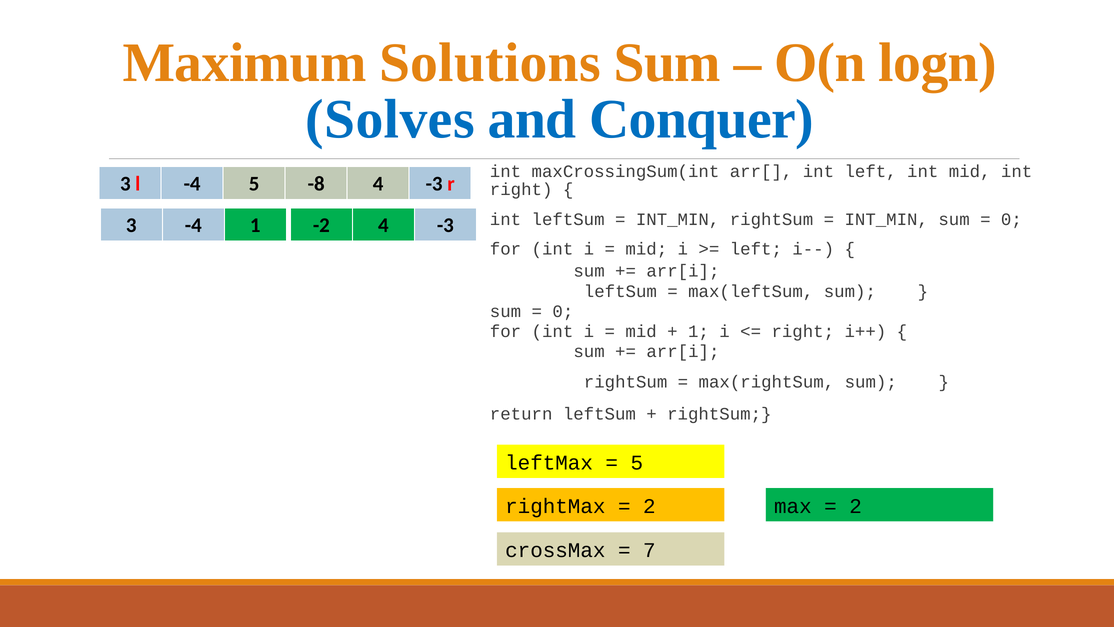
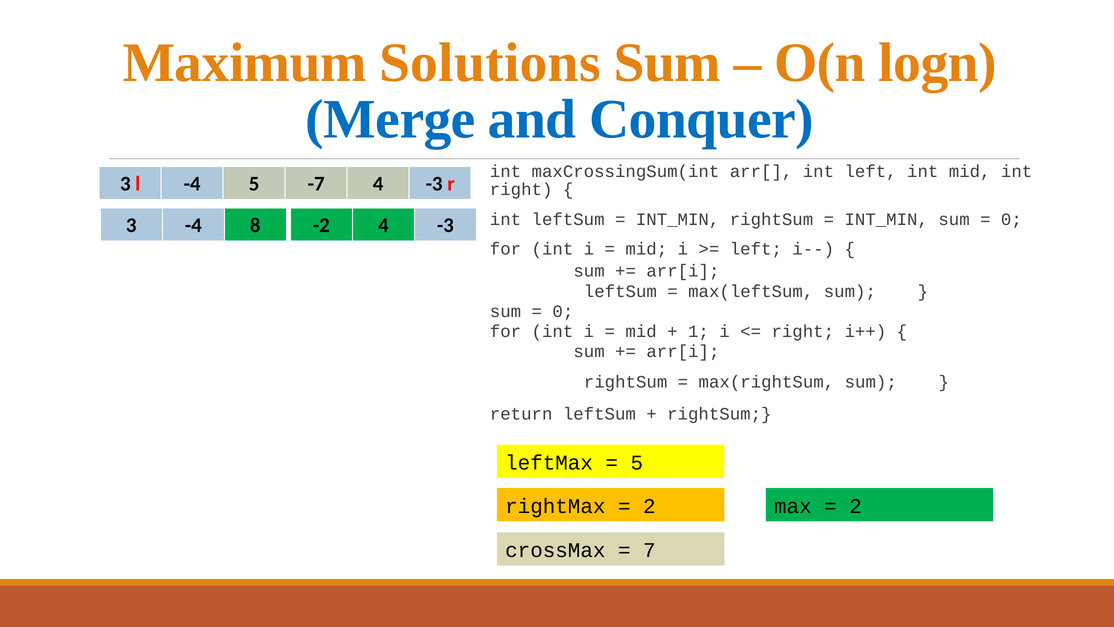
Solves: Solves -> Merge
-8: -8 -> -7
-4 1: 1 -> 8
